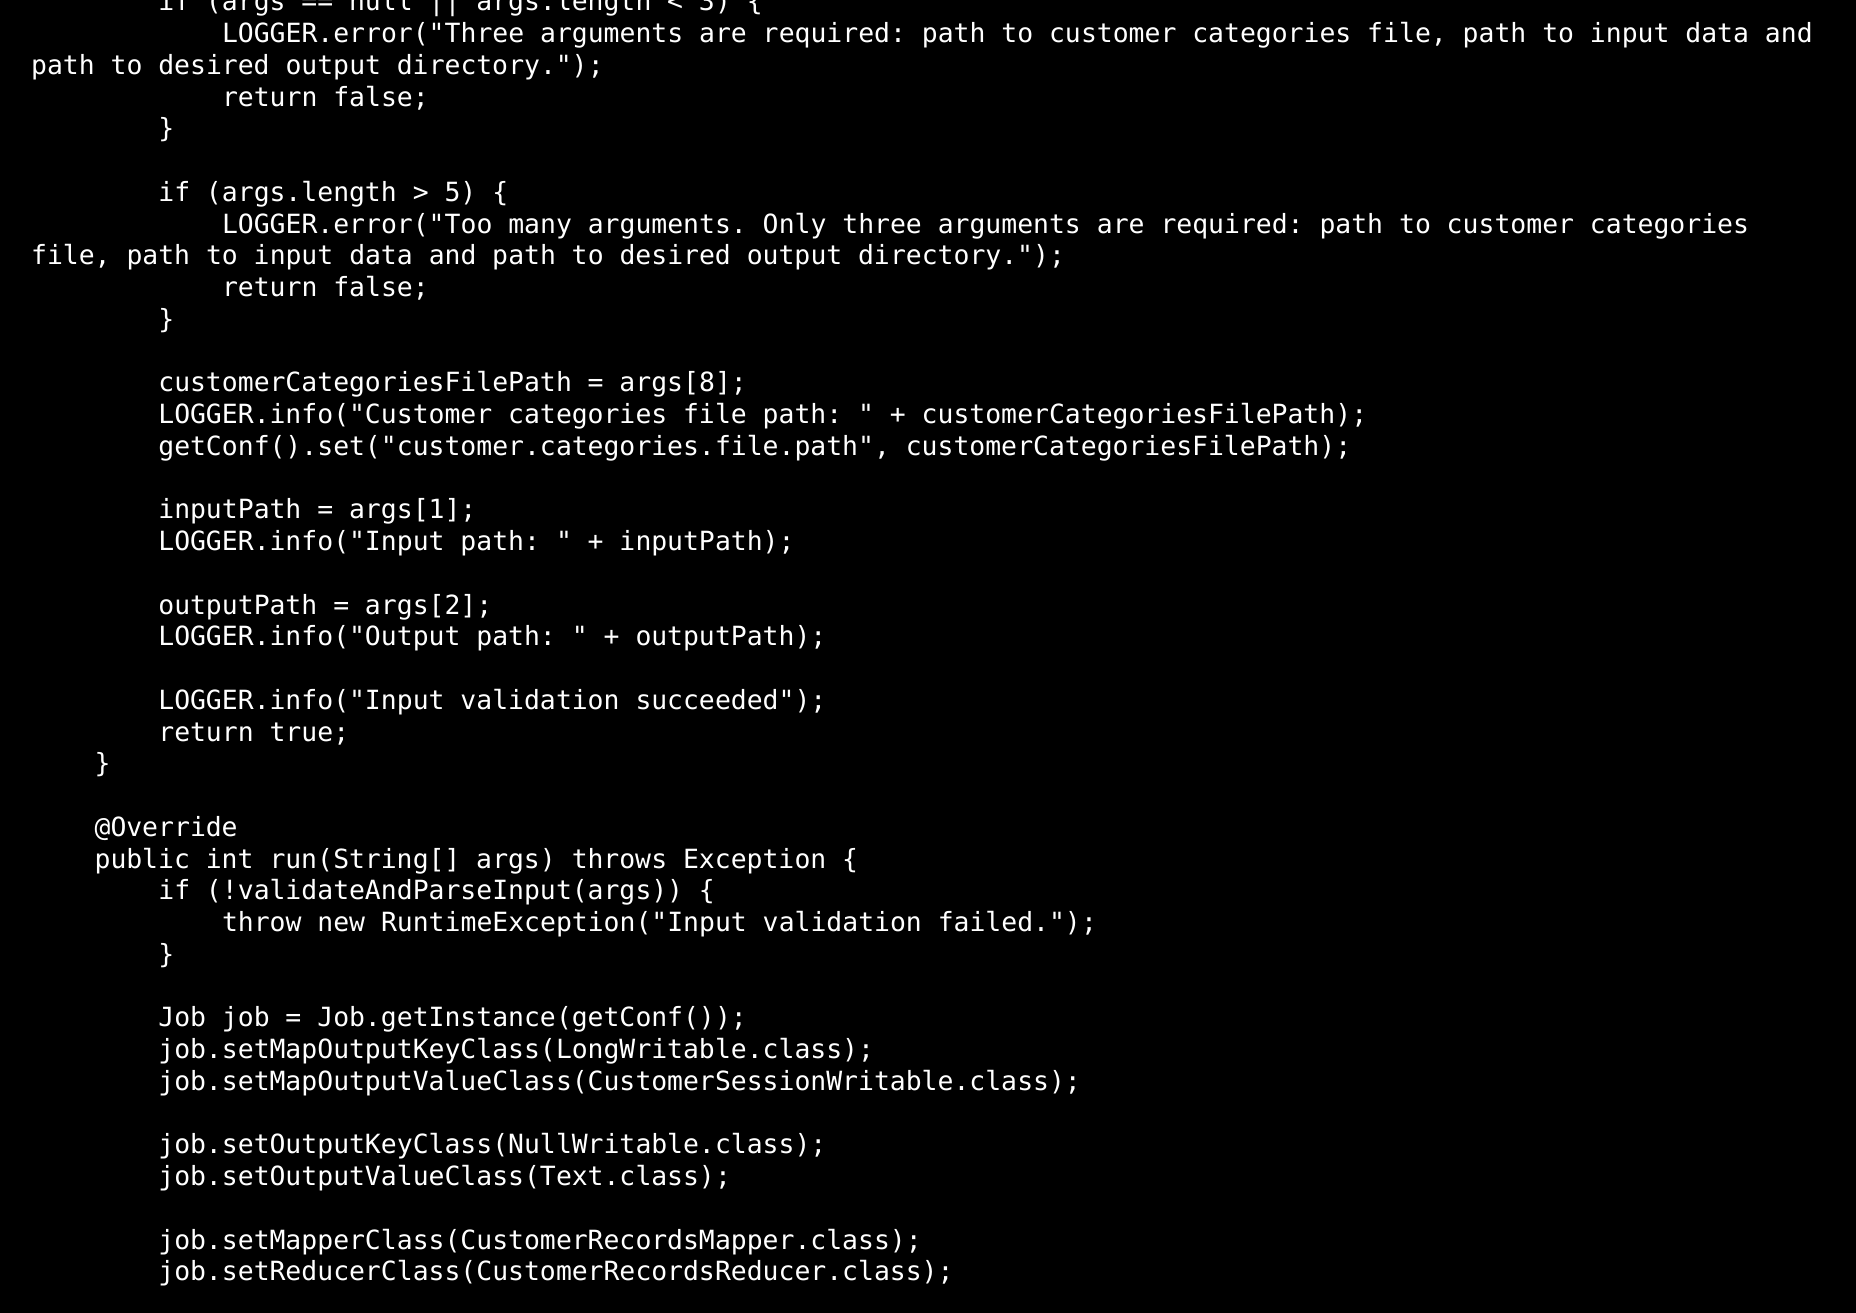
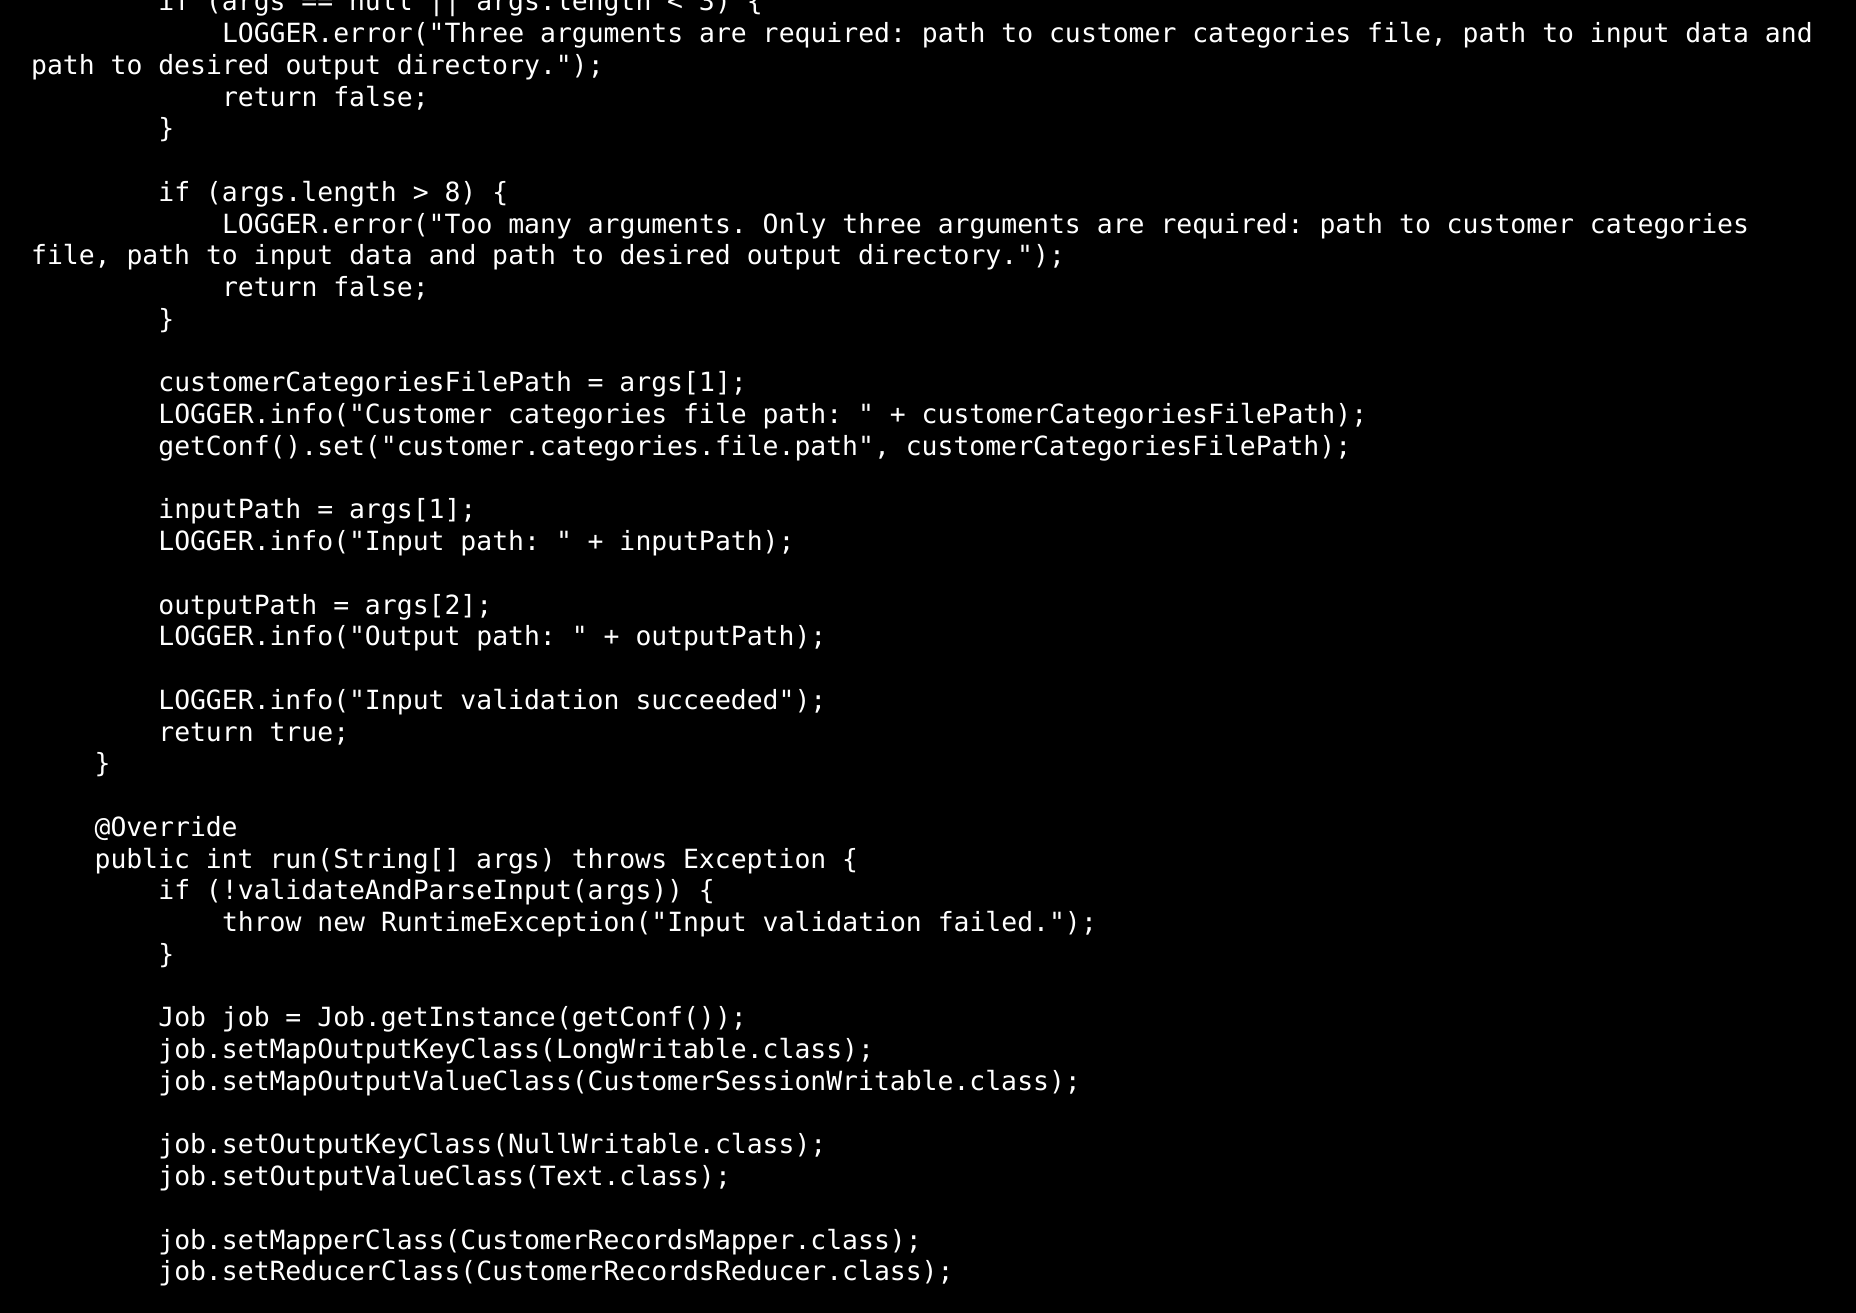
5: 5 -> 8
args[8 at (683, 383): args[8 -> args[1
